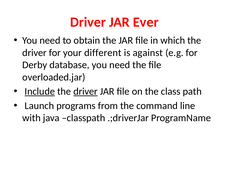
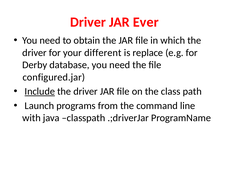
against: against -> replace
overloaded.jar: overloaded.jar -> configured.jar
driver at (86, 91) underline: present -> none
